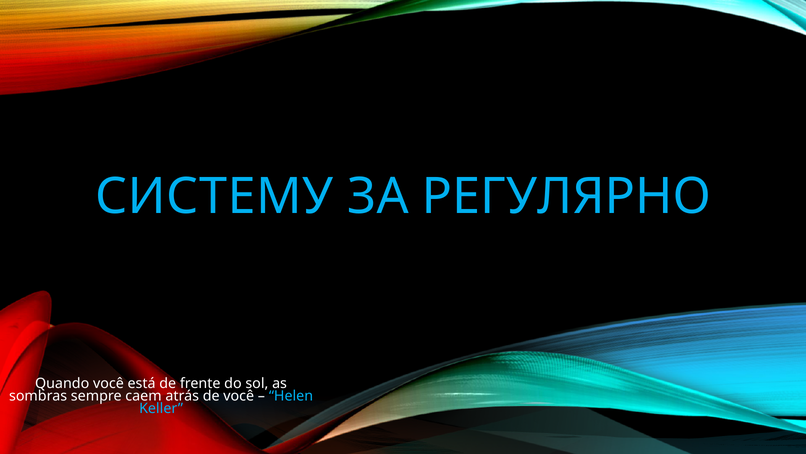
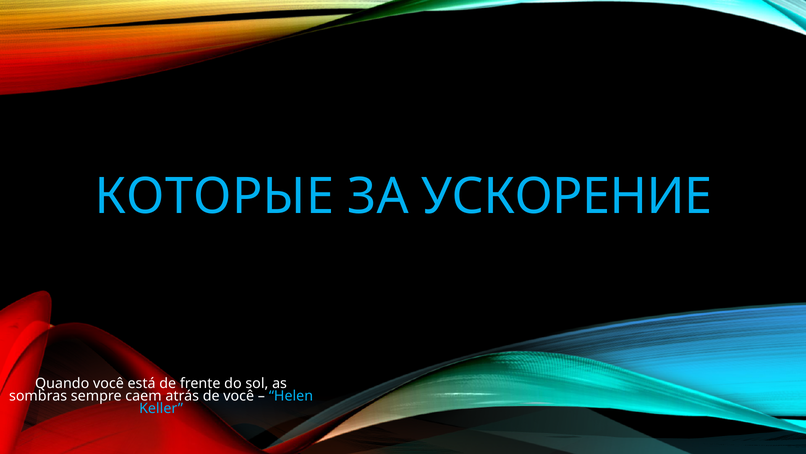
СИСТЕМУ: СИСТЕМУ -> КОТОРЫЕ
РЕГУЛЯРНО: РЕГУЛЯРНО -> УСКОРЕНИЕ
